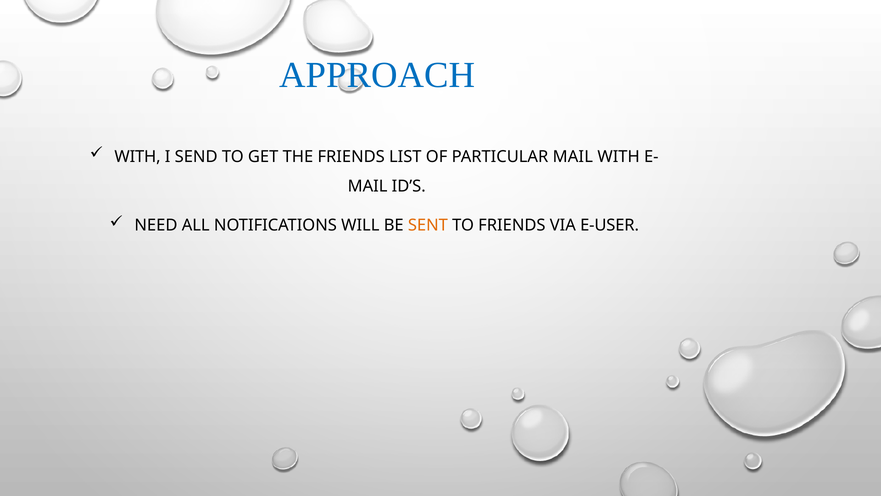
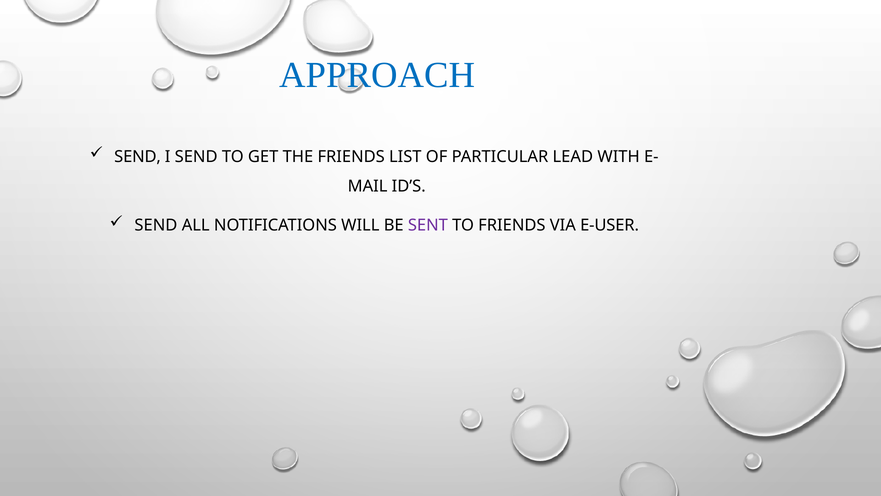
WITH at (138, 156): WITH -> SEND
PARTICULAR MAIL: MAIL -> LEAD
NEED at (156, 225): NEED -> SEND
SENT colour: orange -> purple
